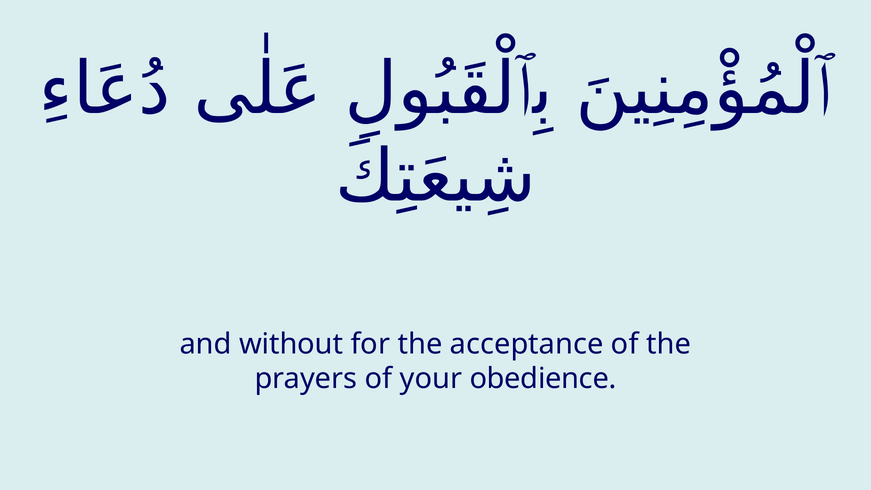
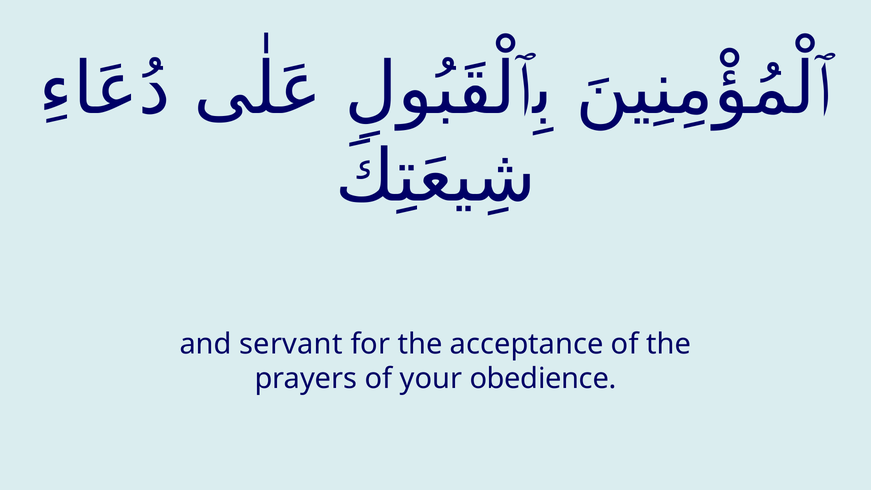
without: without -> servant
